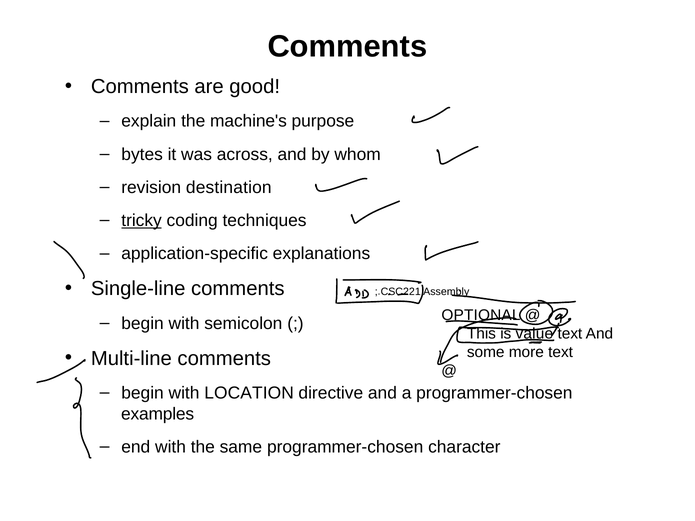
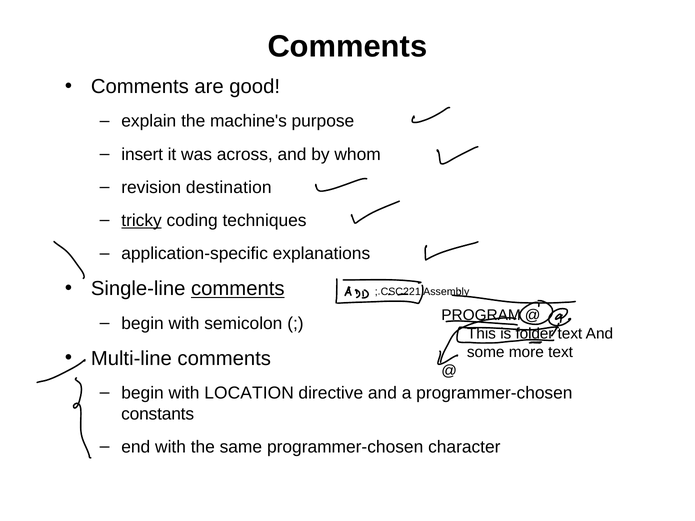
bytes: bytes -> insert
comments at (238, 289) underline: none -> present
OPTIONAL: OPTIONAL -> PROGRAM
value: value -> folder
examples: examples -> constants
